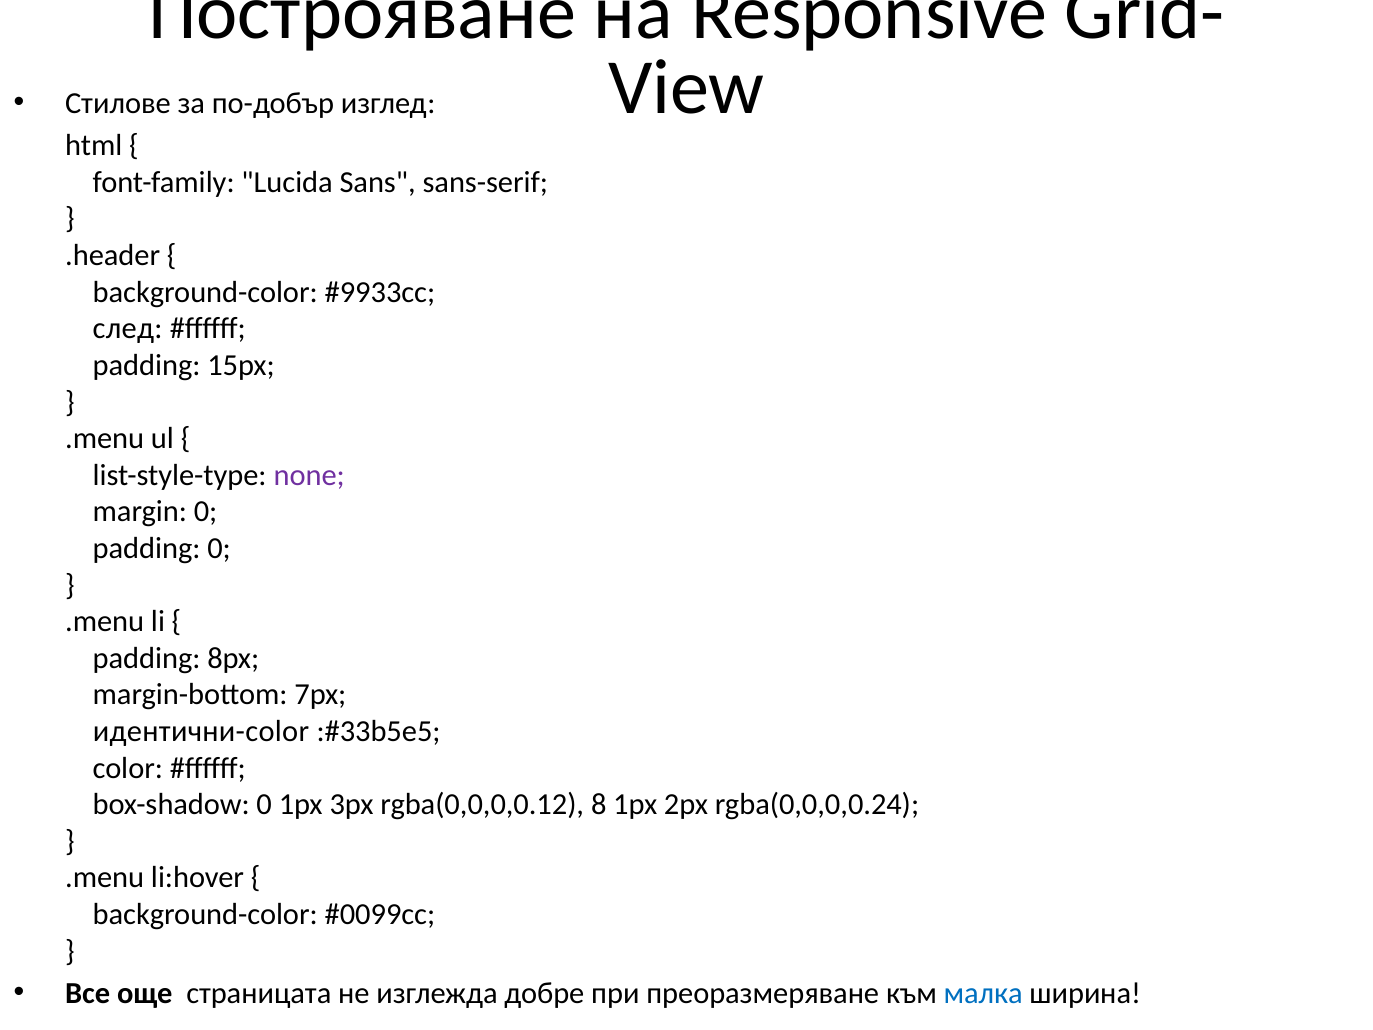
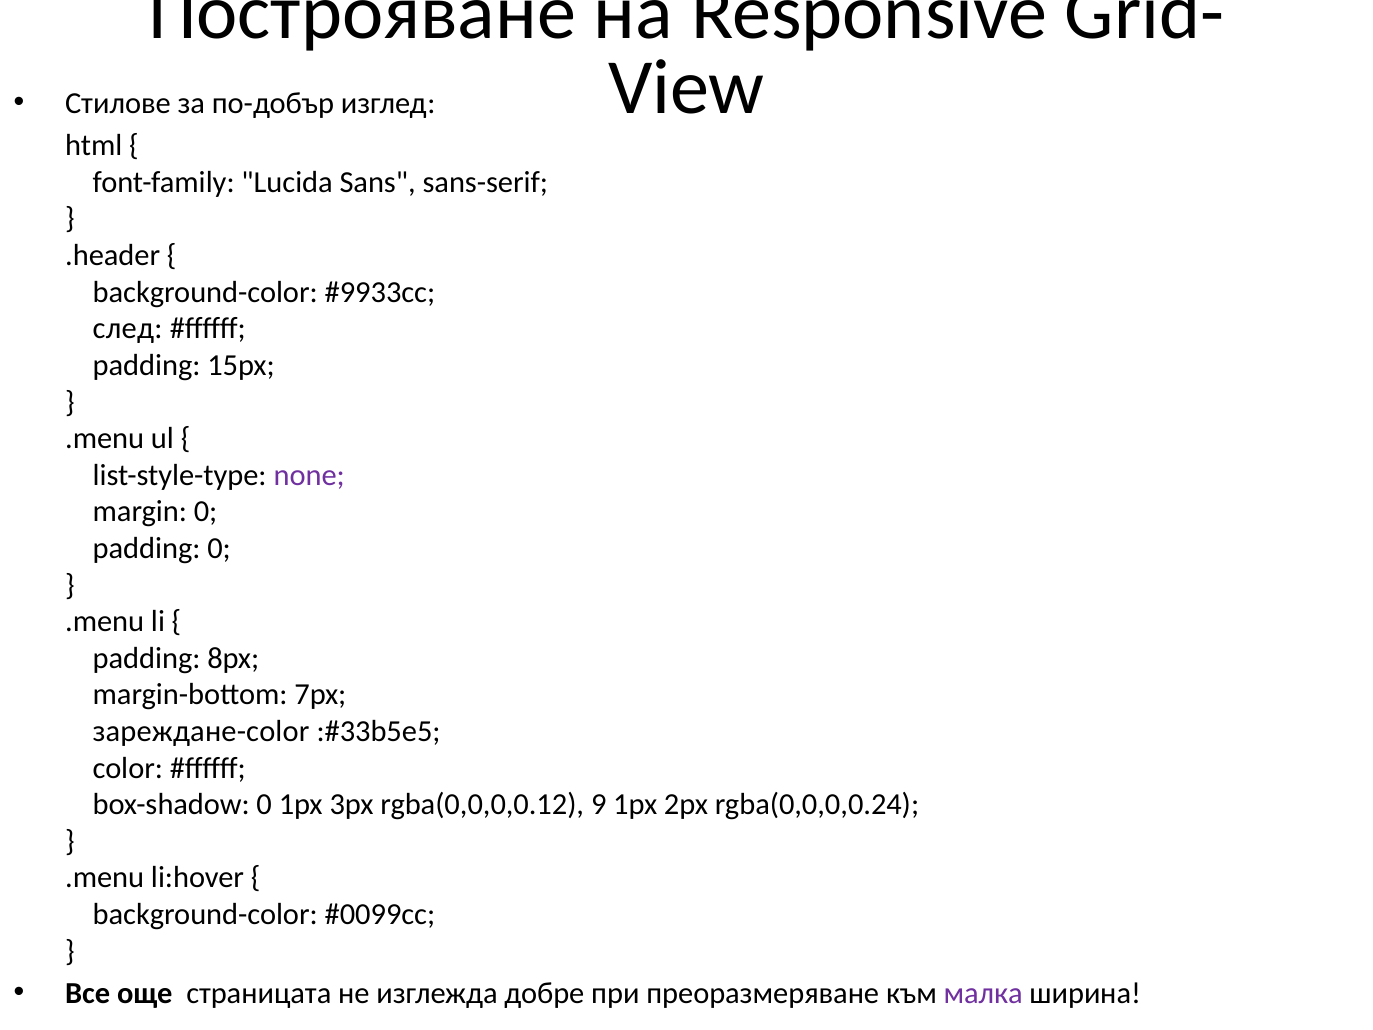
идентични-color: идентични-color -> зареждане-color
8: 8 -> 9
малка colour: blue -> purple
